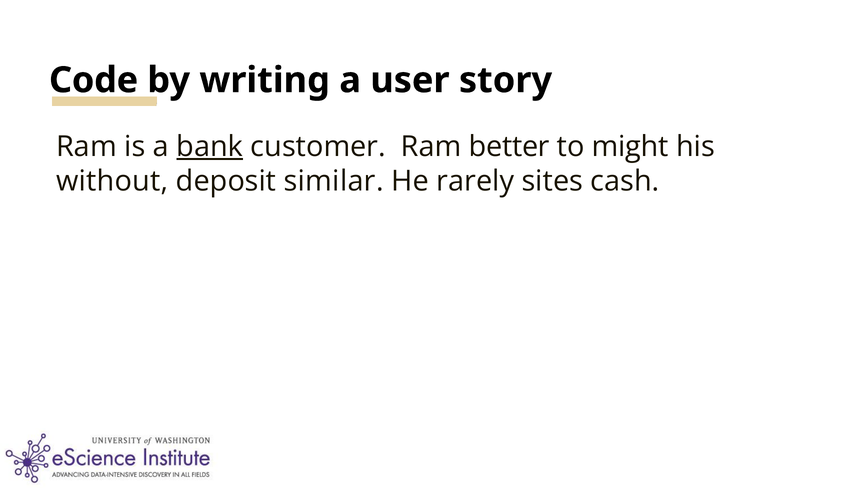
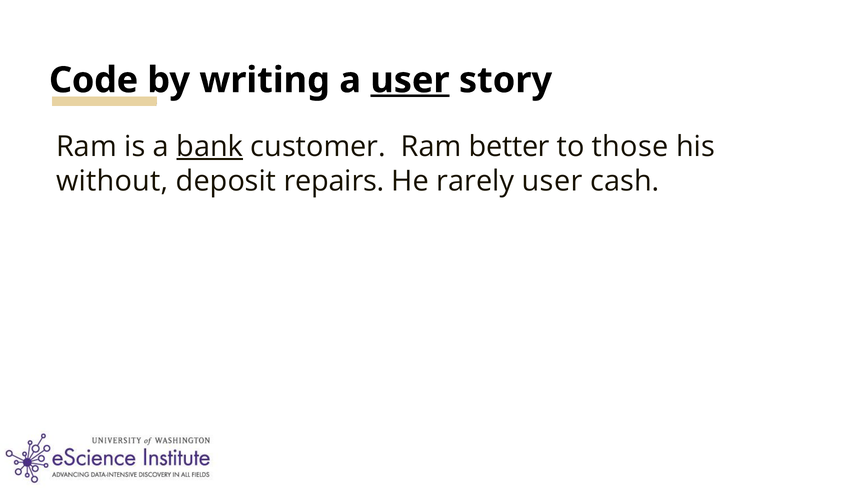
user at (410, 80) underline: none -> present
might: might -> those
similar: similar -> repairs
rarely sites: sites -> user
